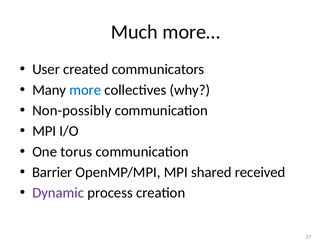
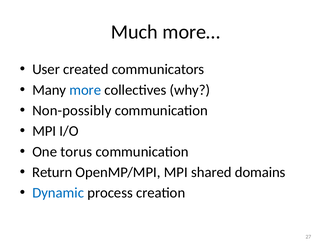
Barrier: Barrier -> Return
received: received -> domains
Dynamic colour: purple -> blue
